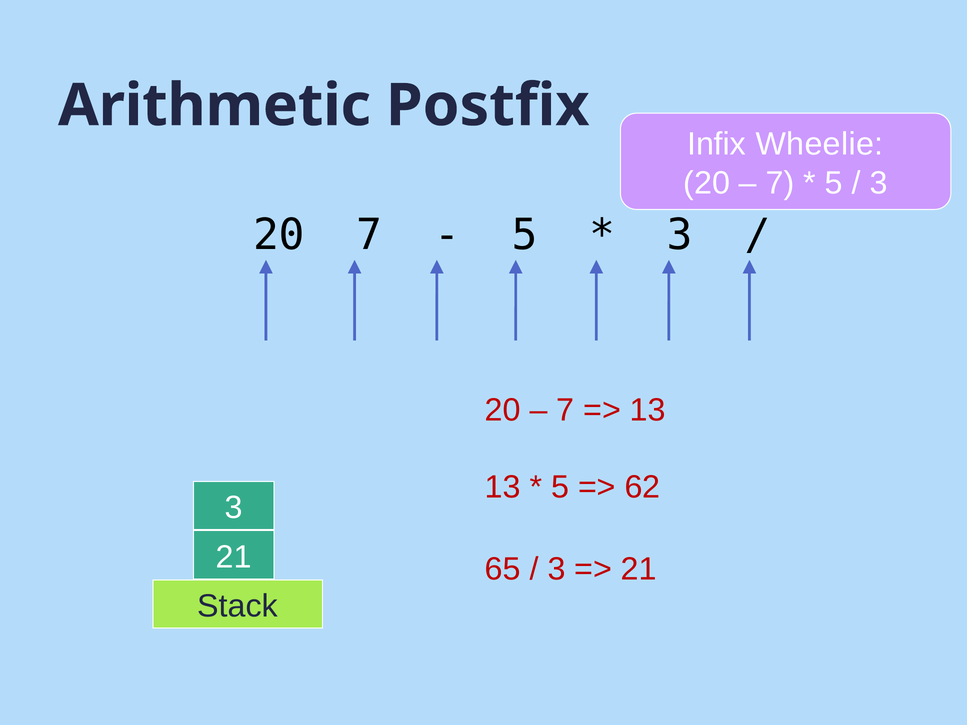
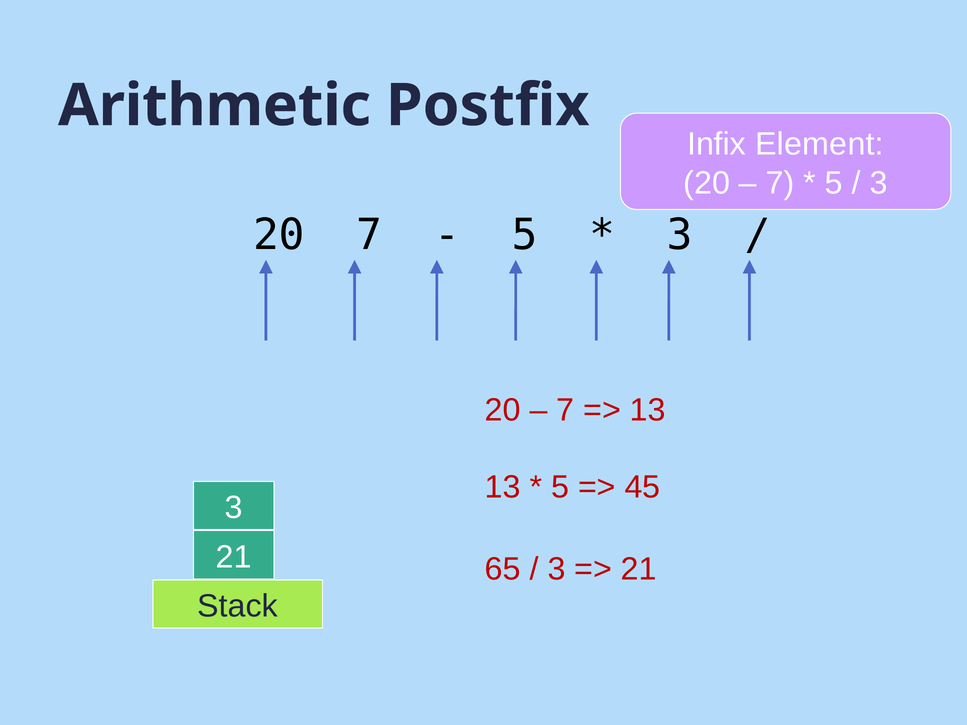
Wheelie: Wheelie -> Element
62: 62 -> 45
